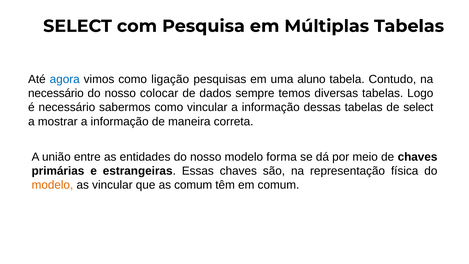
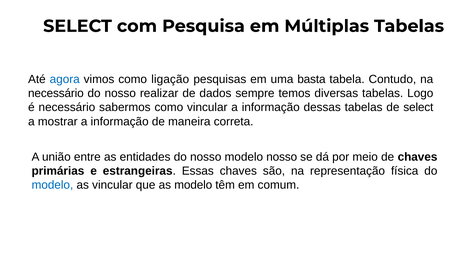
aluno: aluno -> basta
colocar: colocar -> realizar
modelo forma: forma -> nosso
modelo at (52, 185) colour: orange -> blue
as comum: comum -> modelo
